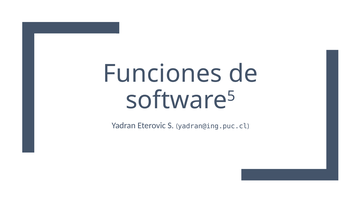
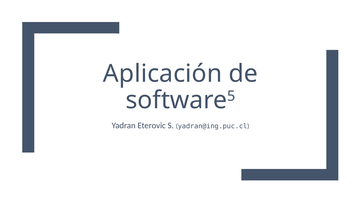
Funciones: Funciones -> Aplicación
